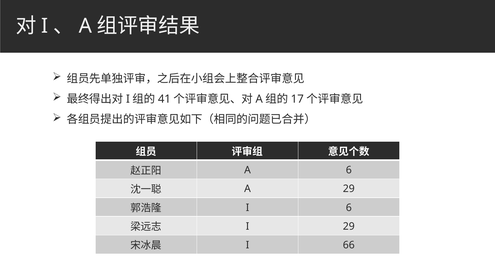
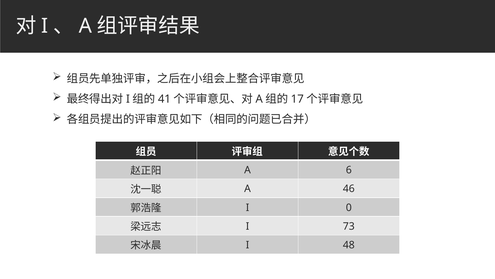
A 29: 29 -> 46
I 6: 6 -> 0
I 29: 29 -> 73
66: 66 -> 48
